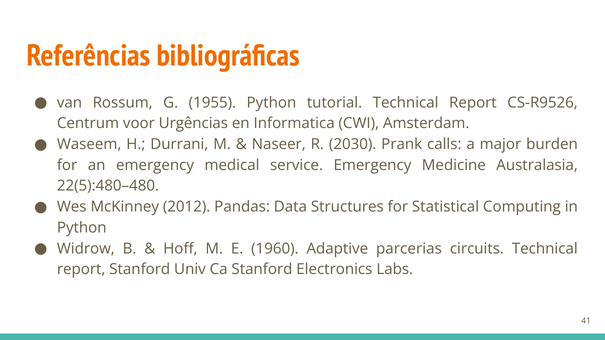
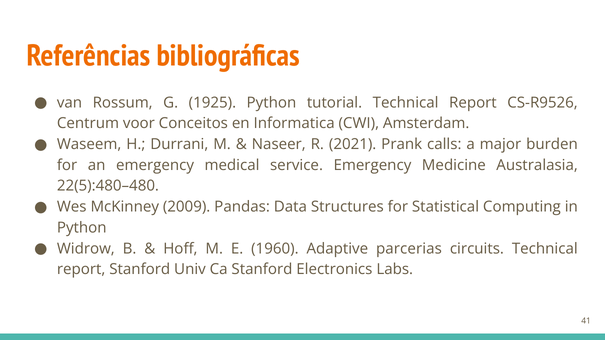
1955: 1955 -> 1925
Urgências: Urgências -> Conceitos
2030: 2030 -> 2021
2012: 2012 -> 2009
